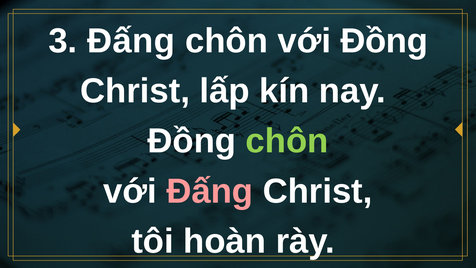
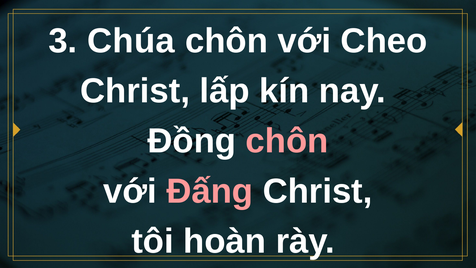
3 Đấng: Đấng -> Chúa
với Đồng: Đồng -> Cheo
chôn at (287, 141) colour: light green -> pink
